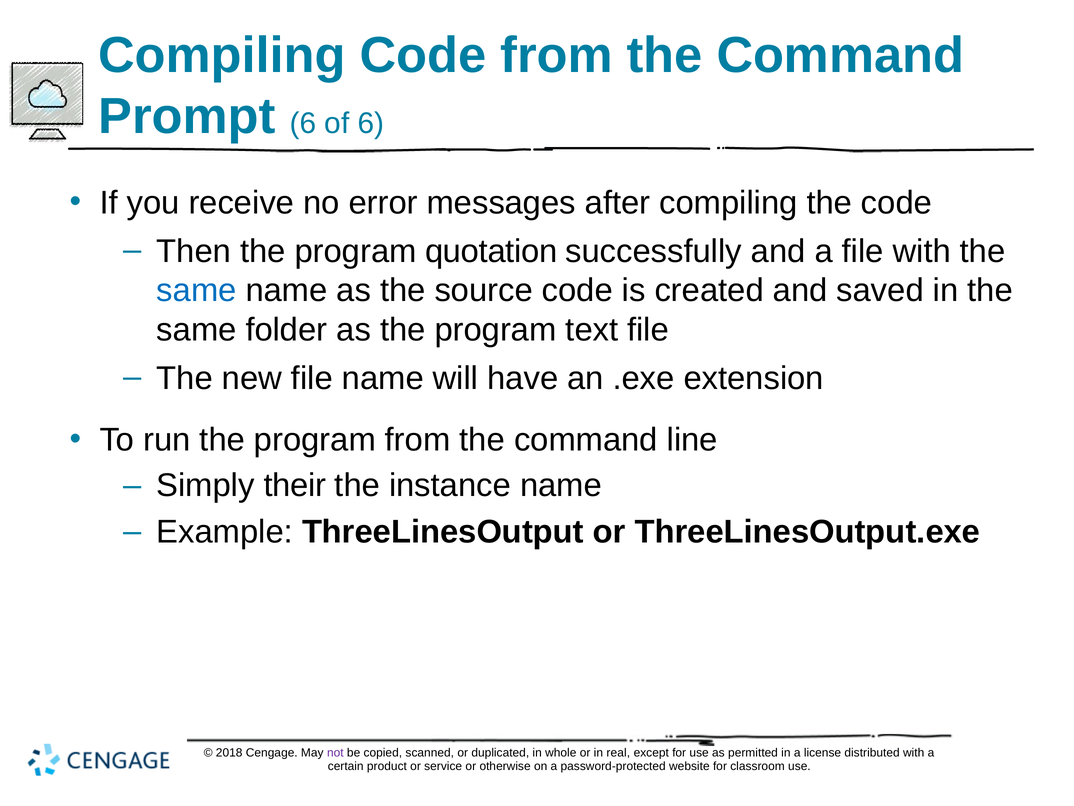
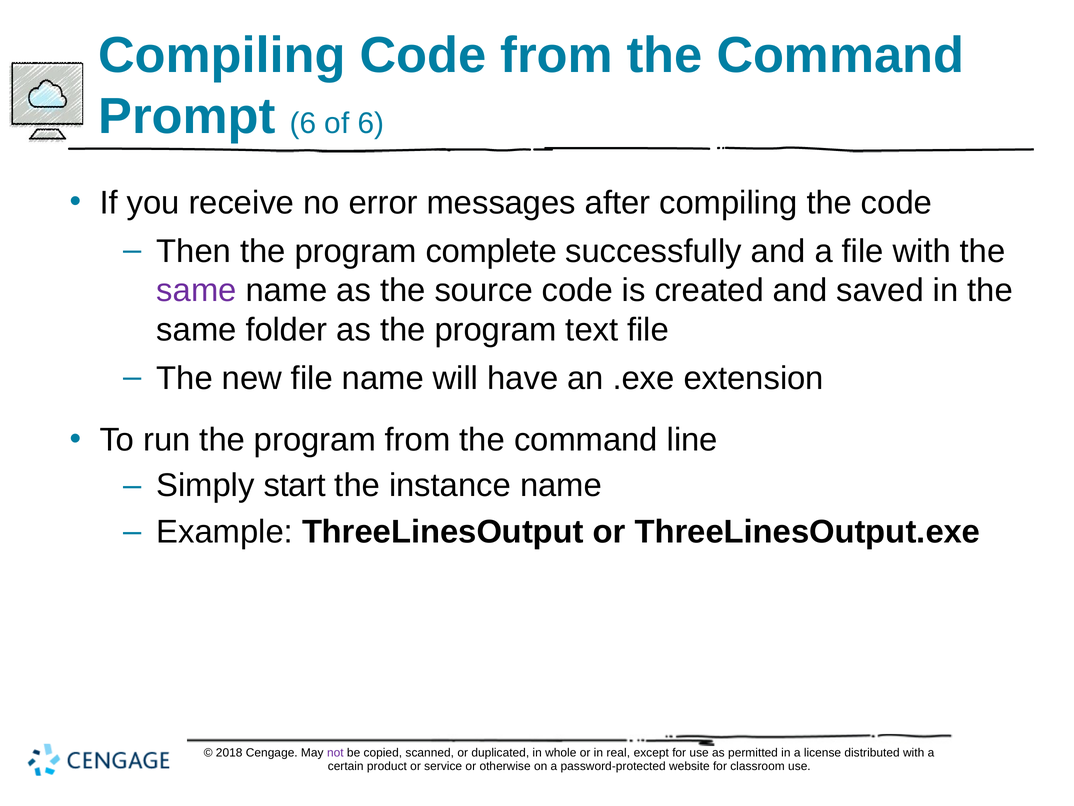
quotation: quotation -> complete
same at (197, 290) colour: blue -> purple
their: their -> start
